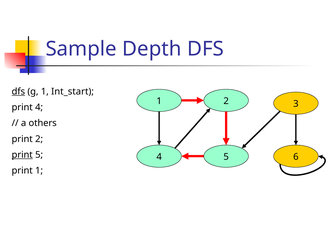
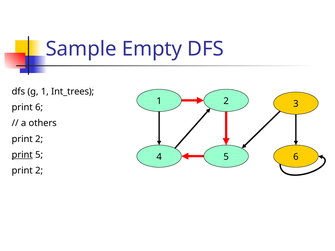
Depth: Depth -> Empty
dfs at (18, 92) underline: present -> none
Int_start: Int_start -> Int_trees
print 4: 4 -> 6
1 at (39, 171): 1 -> 2
